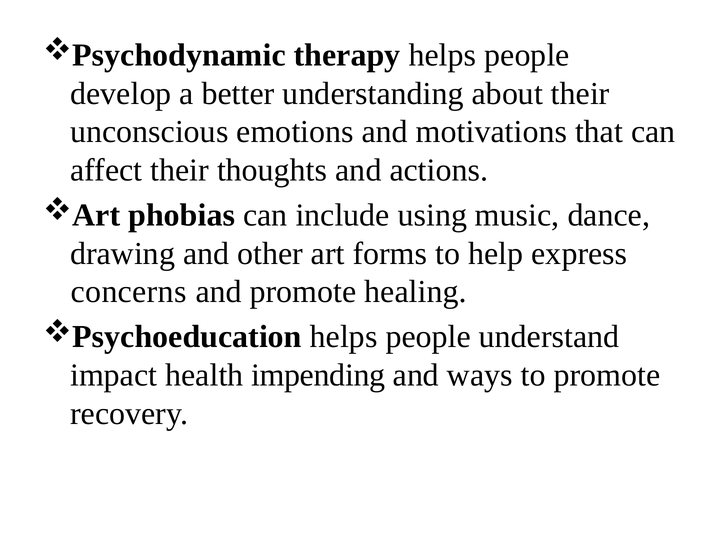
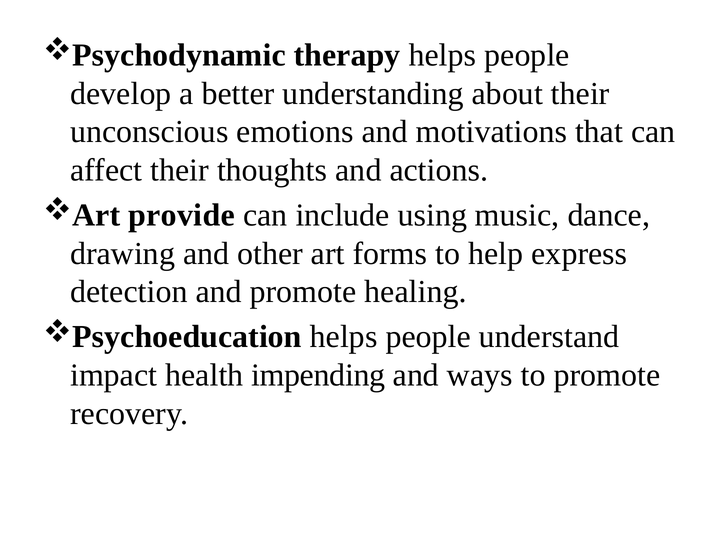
phobias: phobias -> provide
concerns: concerns -> detection
